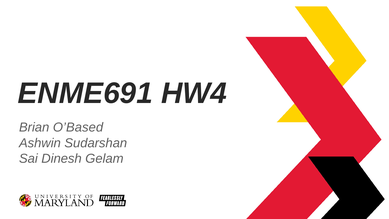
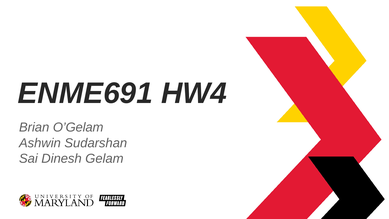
O’Based: O’Based -> O’Gelam
